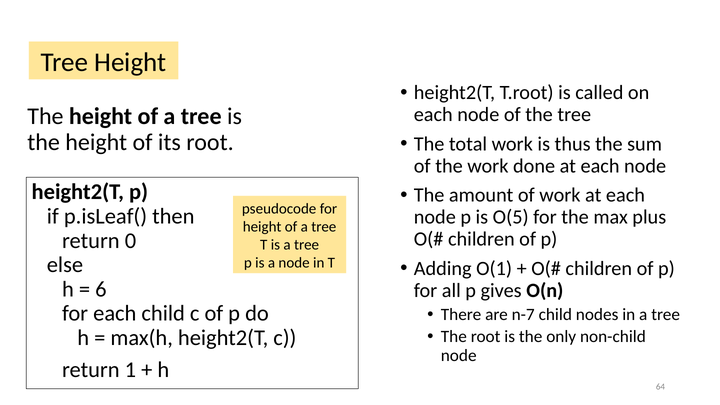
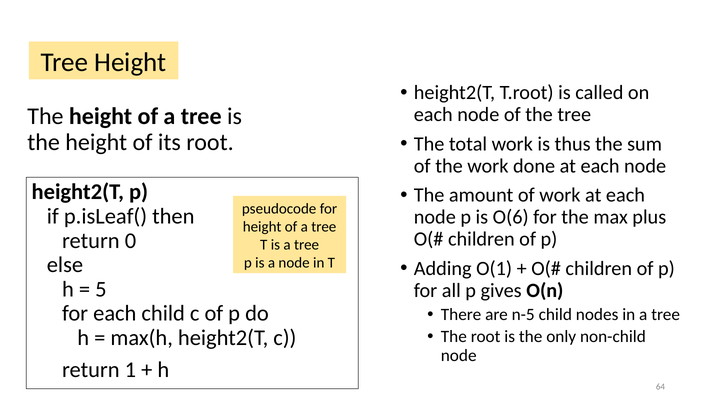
O(5: O(5 -> O(6
6: 6 -> 5
n-7: n-7 -> n-5
